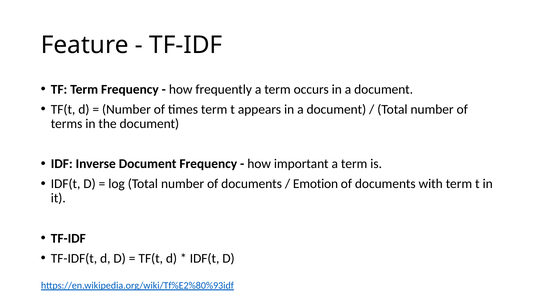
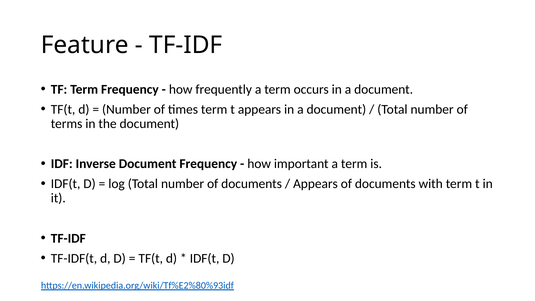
Emotion at (316, 184): Emotion -> Appears
